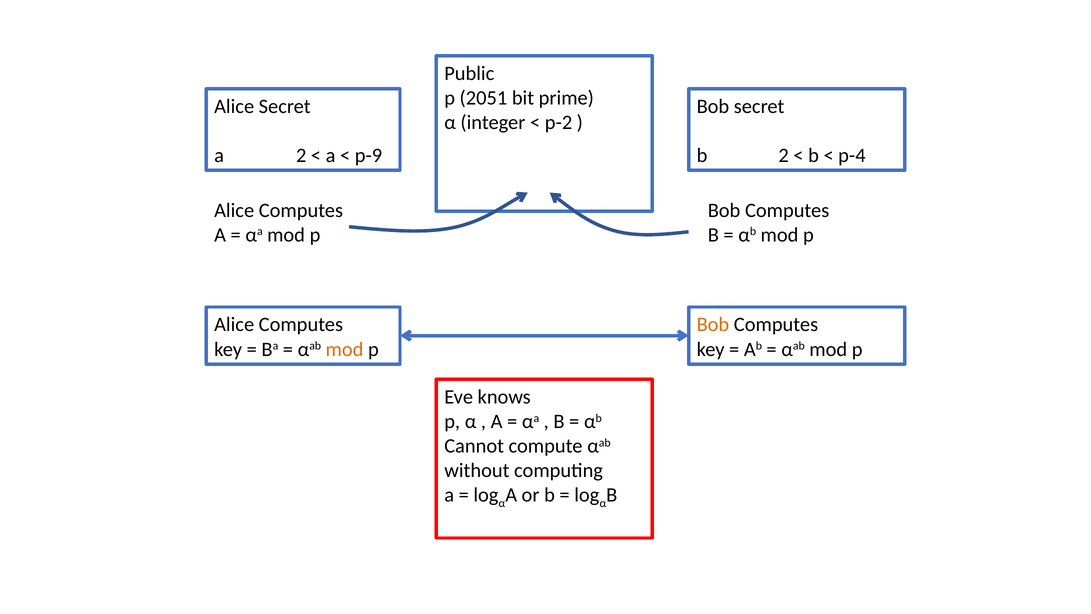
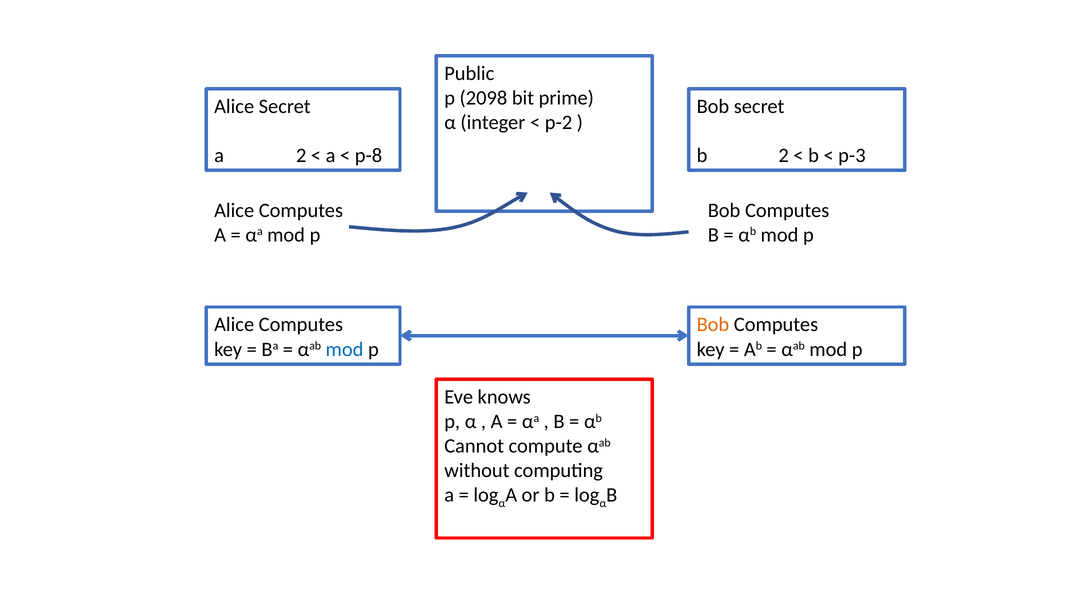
2051: 2051 -> 2098
p-9: p-9 -> p-8
p-4: p-4 -> p-3
mod at (345, 349) colour: orange -> blue
